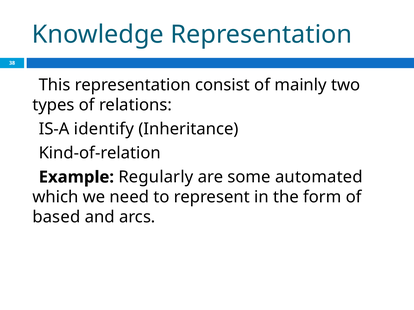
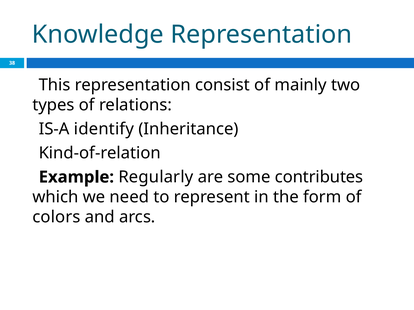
automated: automated -> contributes
based: based -> colors
